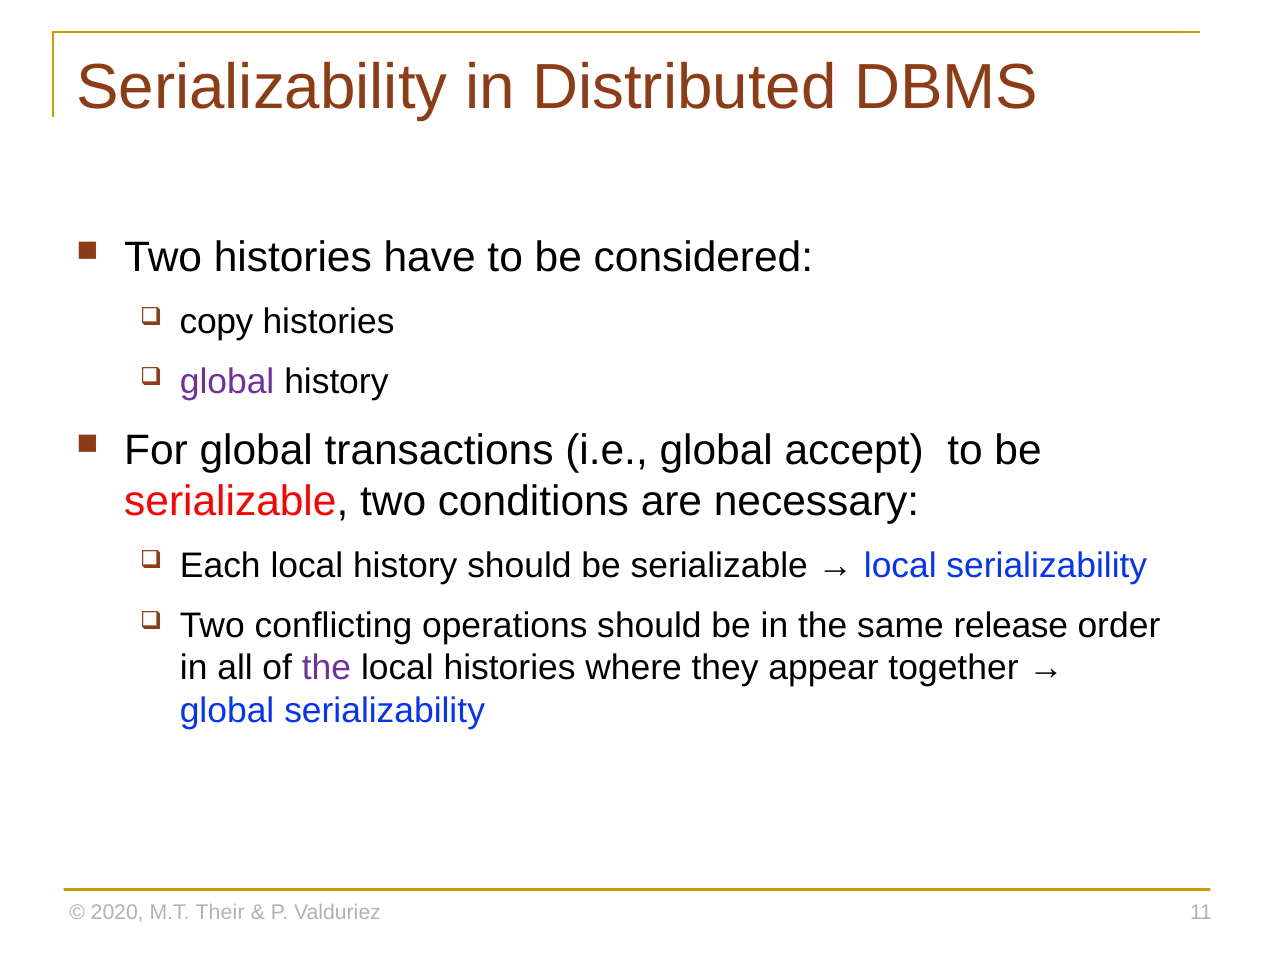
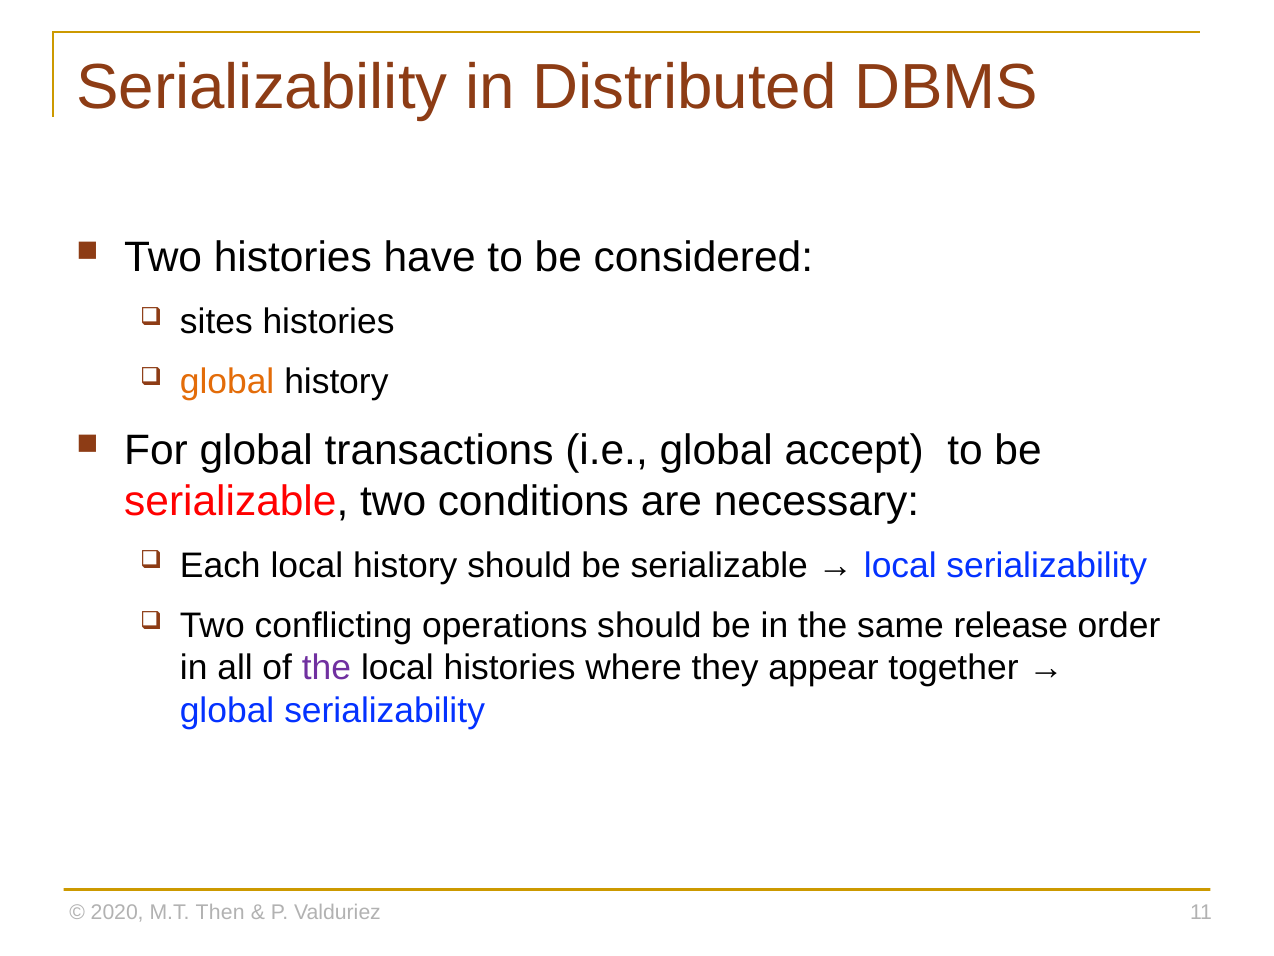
copy: copy -> sites
global at (227, 382) colour: purple -> orange
Their: Their -> Then
